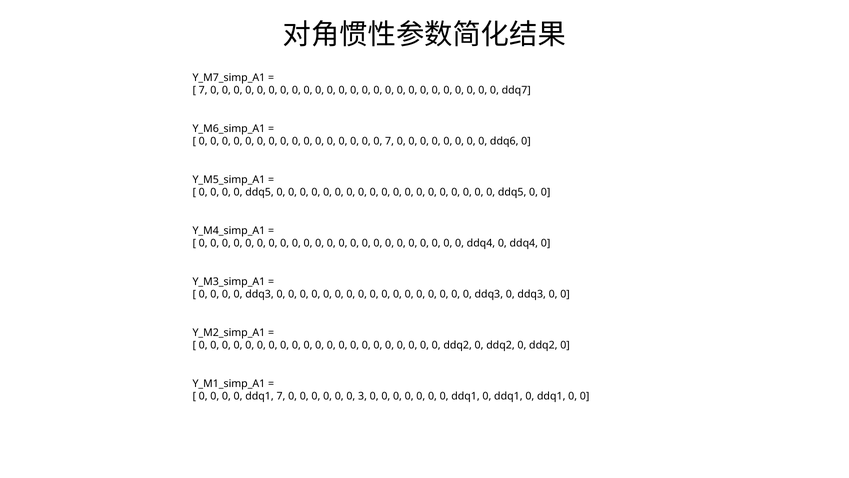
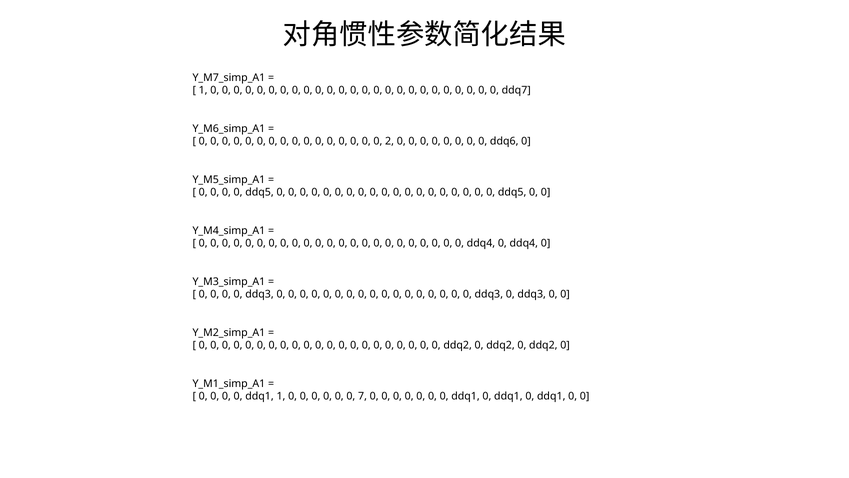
7 at (203, 90): 7 -> 1
0 7: 7 -> 2
ddq1 7: 7 -> 1
3: 3 -> 7
